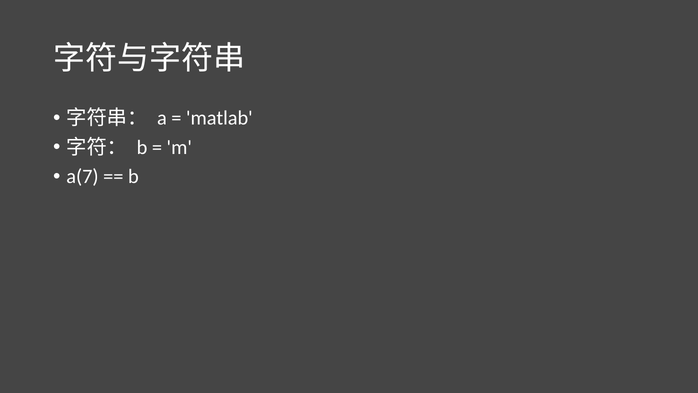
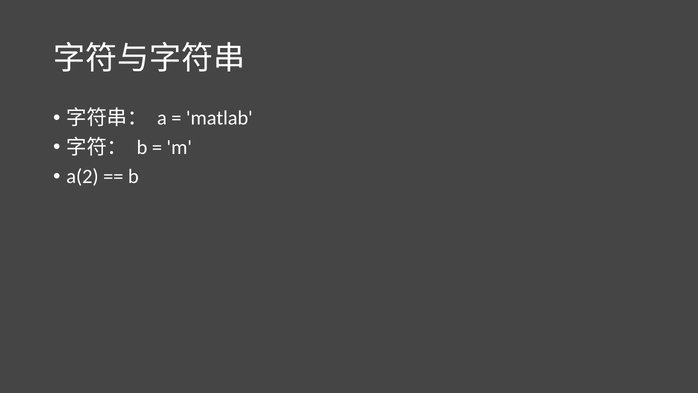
a(7: a(7 -> a(2
